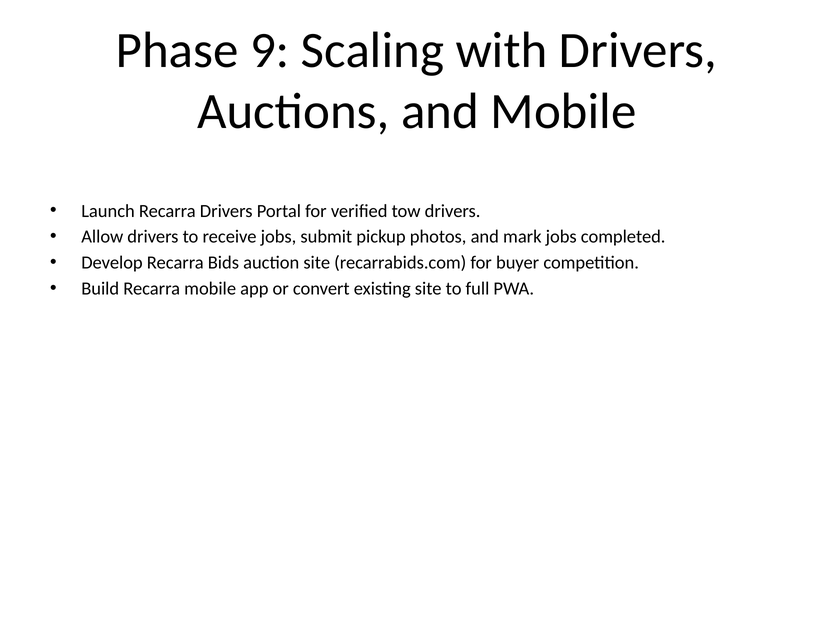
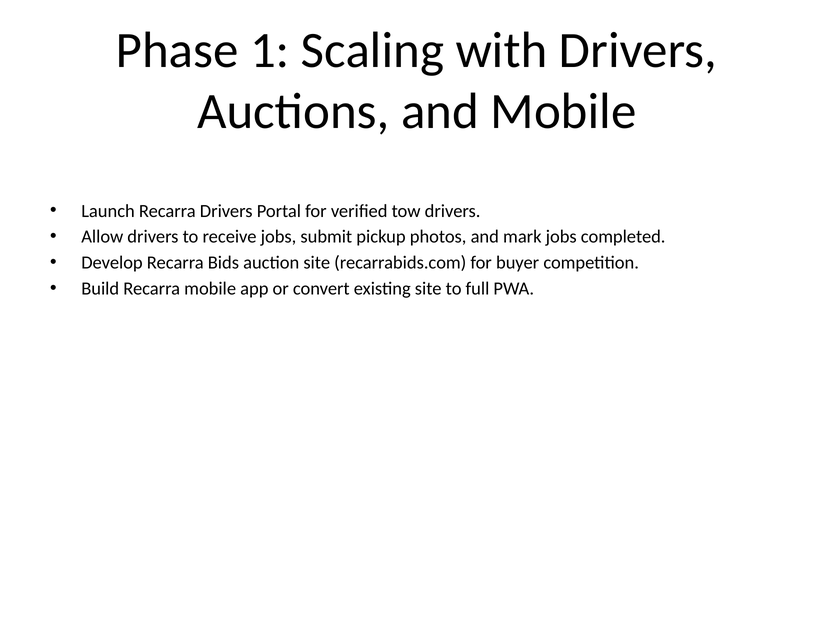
9: 9 -> 1
